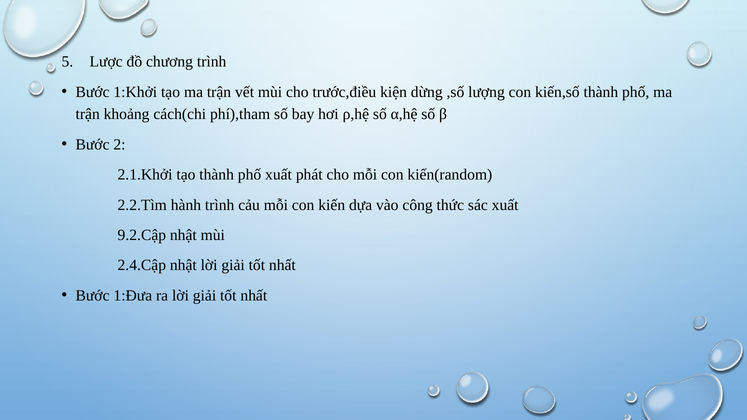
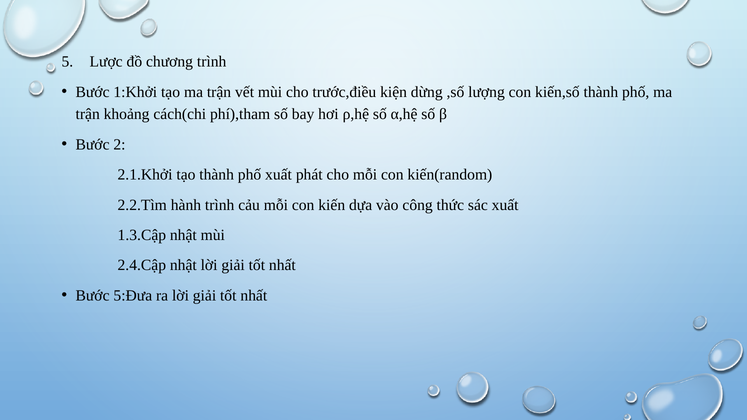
9.2.Cập: 9.2.Cập -> 1.3.Cập
1:Đưa: 1:Đưa -> 5:Đưa
